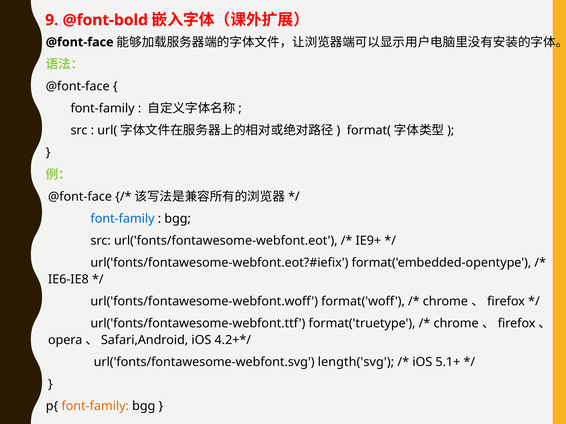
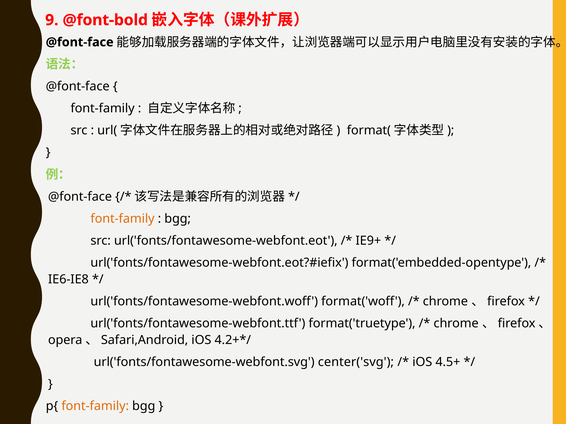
font-family at (123, 219) colour: blue -> orange
length('svg: length('svg -> center('svg
5.1+: 5.1+ -> 4.5+
